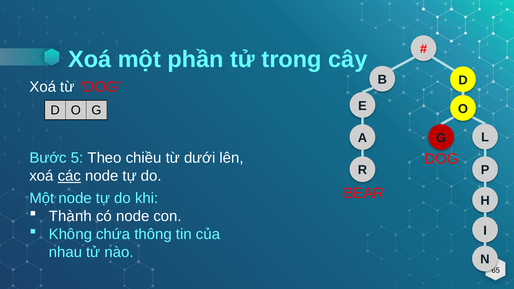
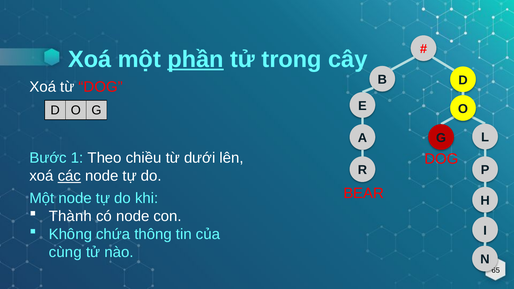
phần underline: none -> present
5: 5 -> 1
nhau: nhau -> cùng
